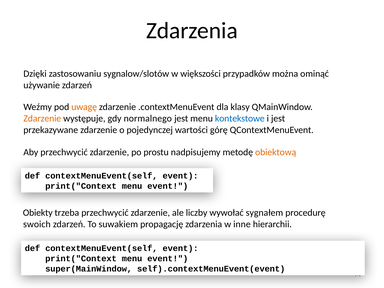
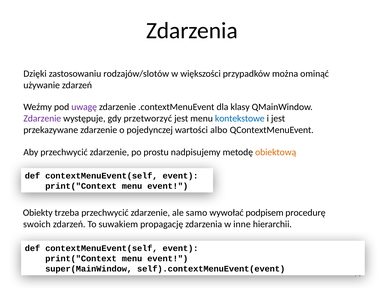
sygnalow/slotów: sygnalow/slotów -> rodzajów/slotów
uwagę colour: orange -> purple
Zdarzenie at (42, 118) colour: orange -> purple
normalnego: normalnego -> przetworzyć
górę: górę -> albo
liczby: liczby -> samo
sygnałem: sygnałem -> podpisem
